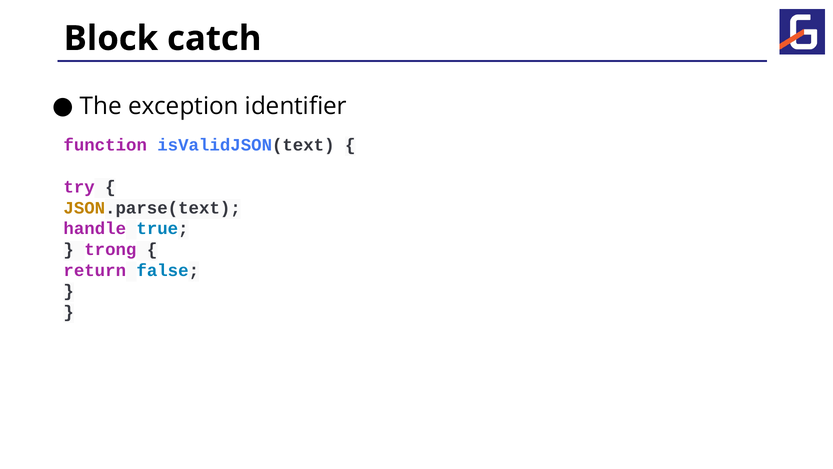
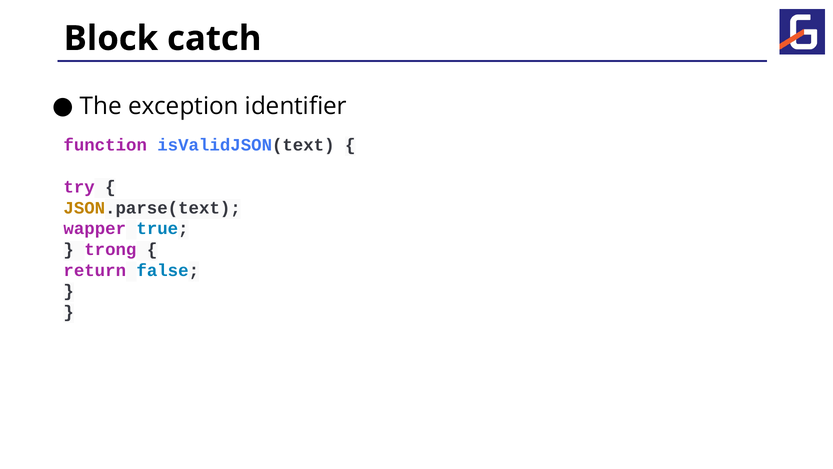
handle: handle -> wapper
